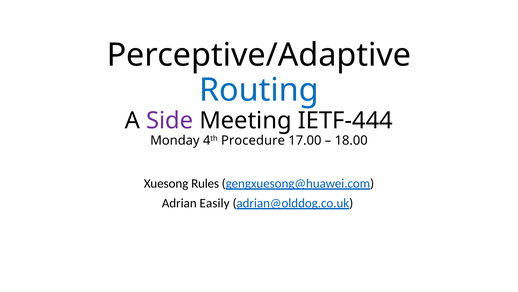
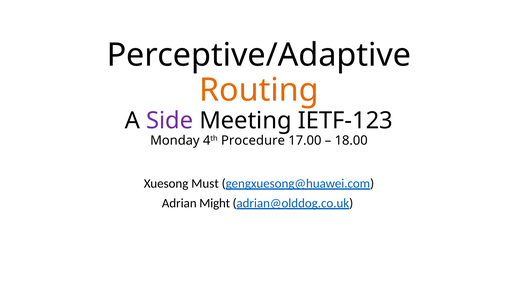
Routing colour: blue -> orange
IETF-444: IETF-444 -> IETF-123
Rules: Rules -> Must
Easily: Easily -> Might
